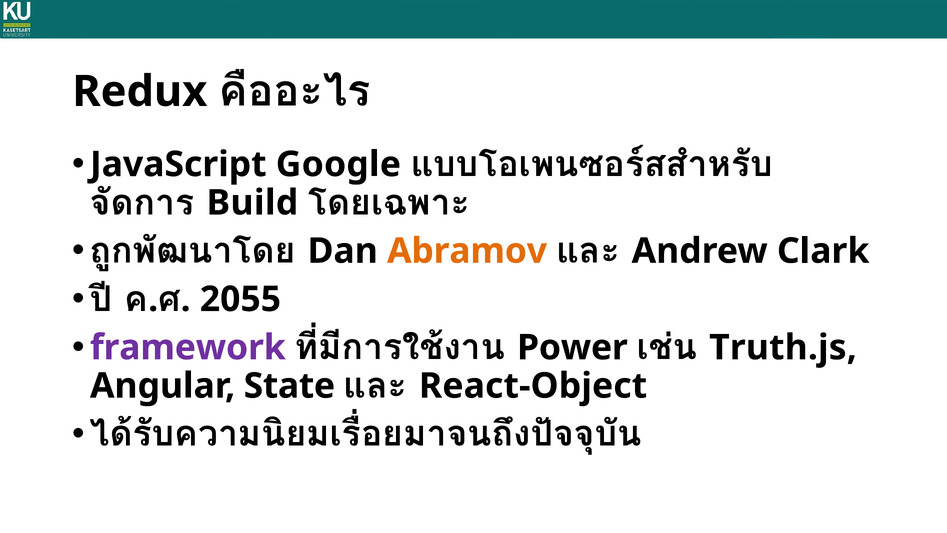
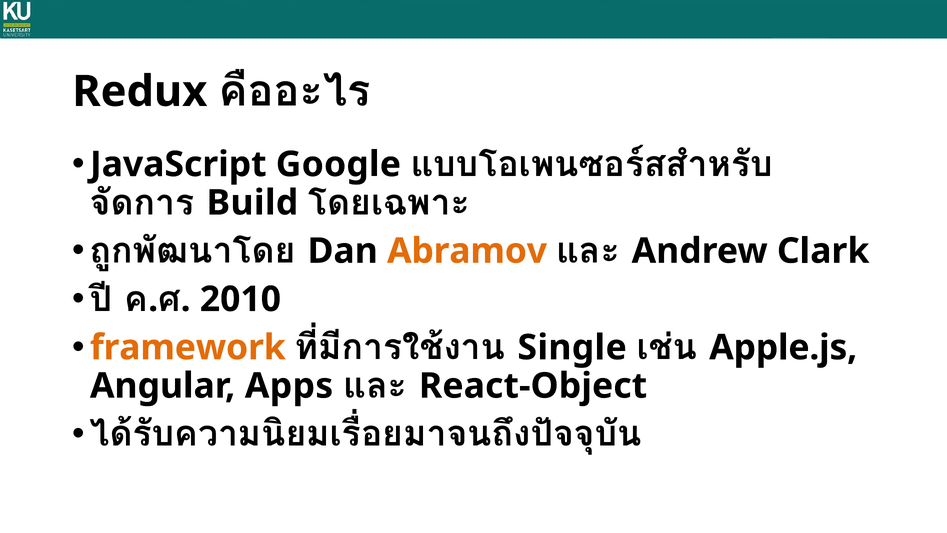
2055: 2055 -> 2010
framework colour: purple -> orange
Power: Power -> Single
Truth.js: Truth.js -> Apple.js
State: State -> Apps
